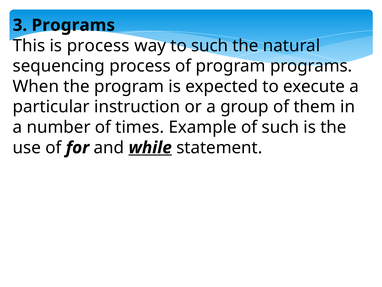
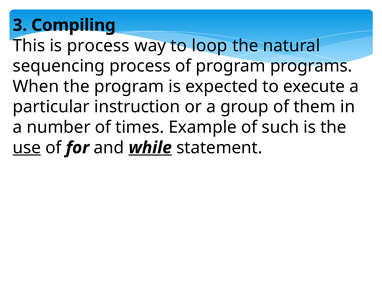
3 Programs: Programs -> Compiling
to such: such -> loop
use underline: none -> present
